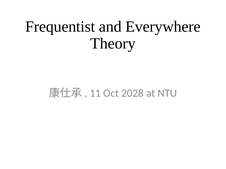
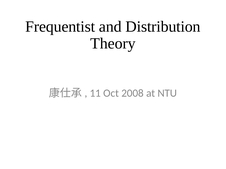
Everywhere: Everywhere -> Distribution
2028: 2028 -> 2008
